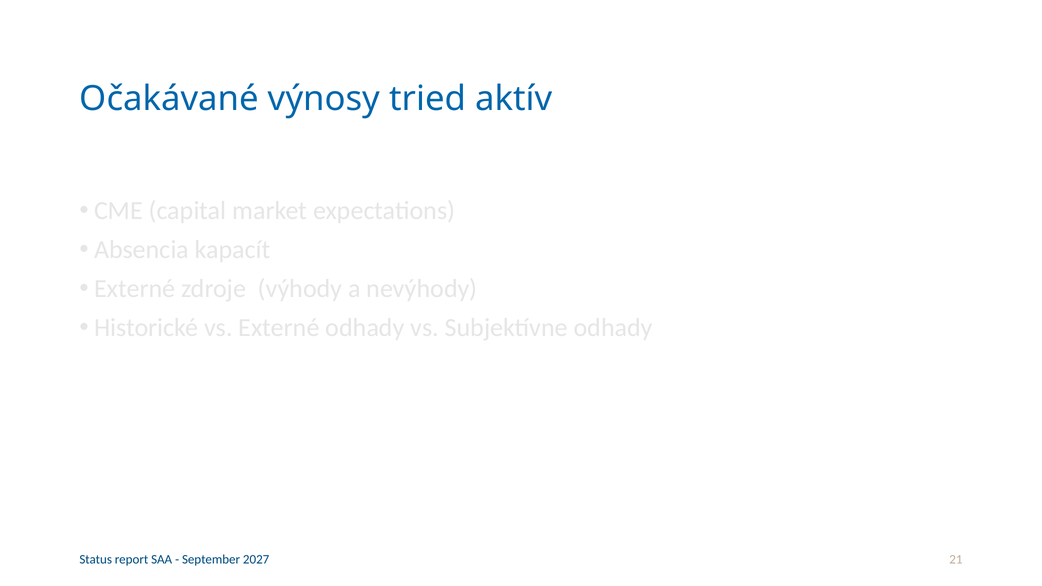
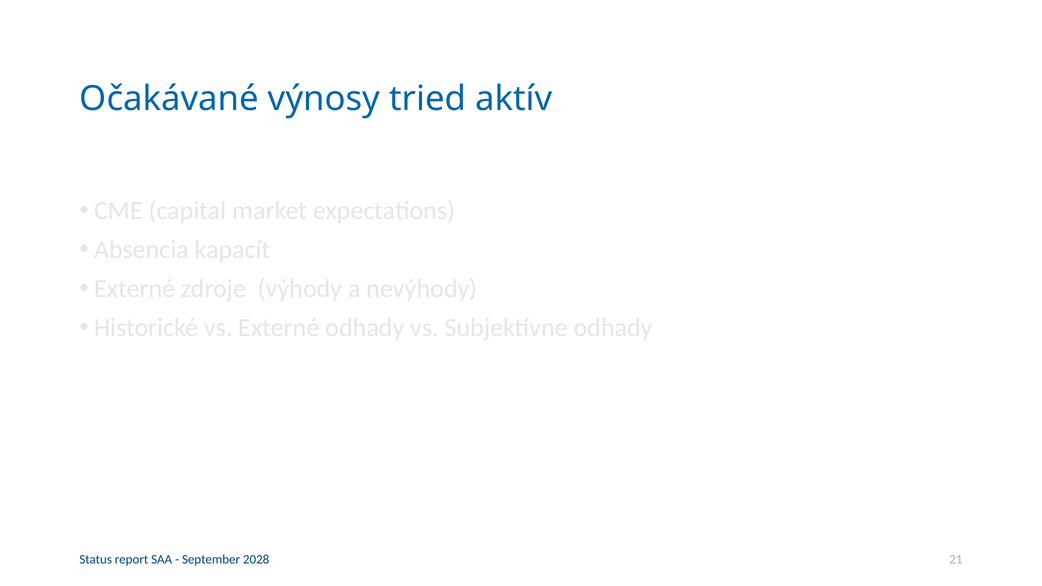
2027: 2027 -> 2028
